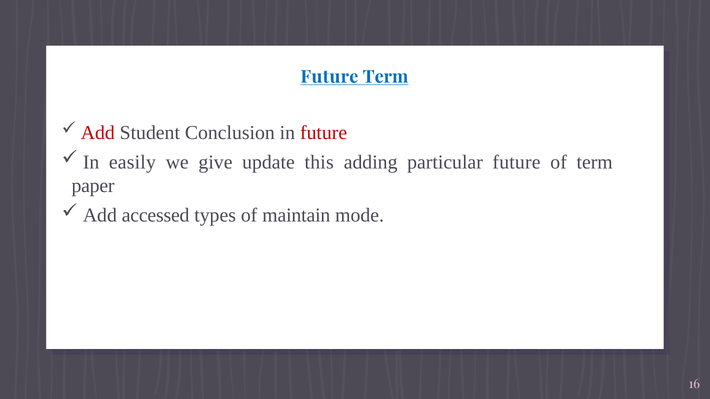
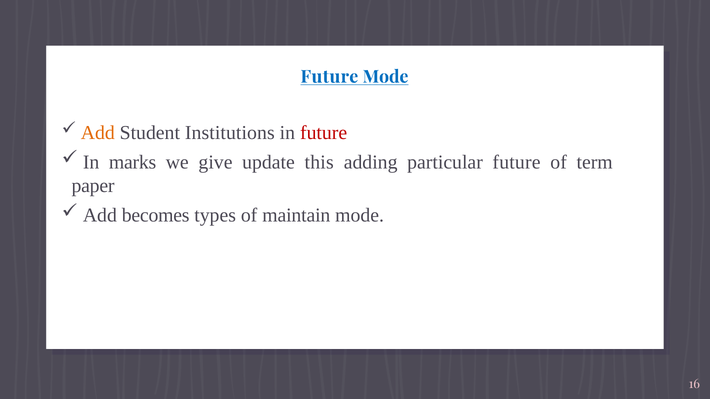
Future Term: Term -> Mode
Add at (98, 133) colour: red -> orange
Conclusion: Conclusion -> Institutions
easily: easily -> marks
accessed: accessed -> becomes
